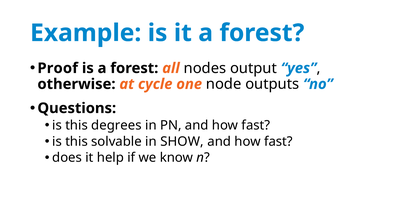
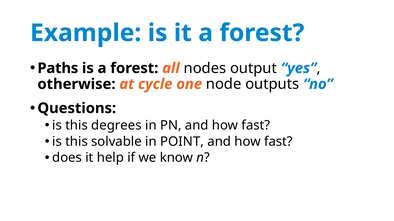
Proof: Proof -> Paths
SHOW: SHOW -> POINT
